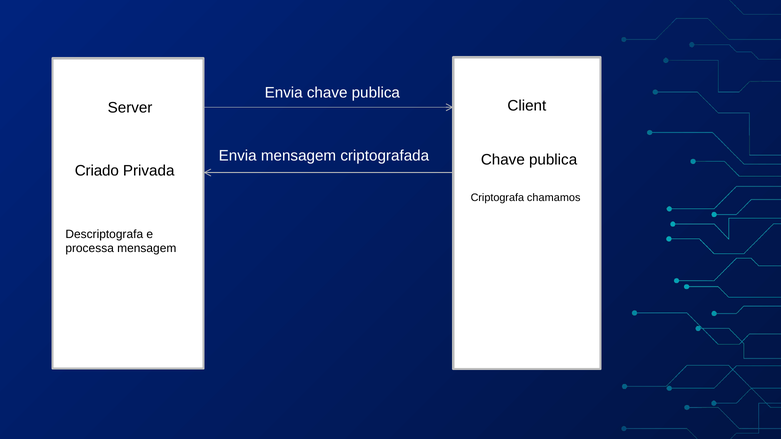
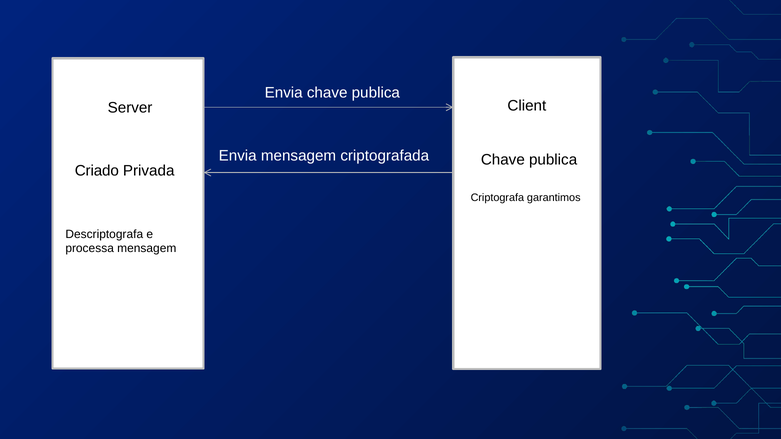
chamamos: chamamos -> garantimos
